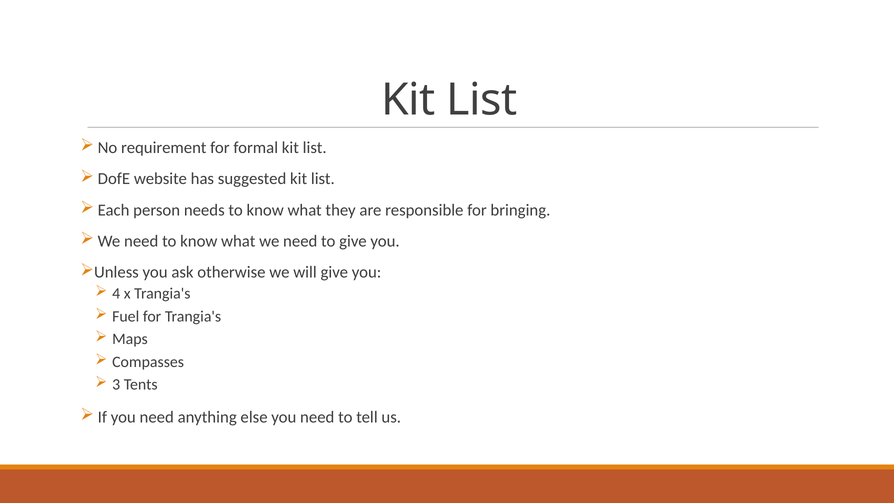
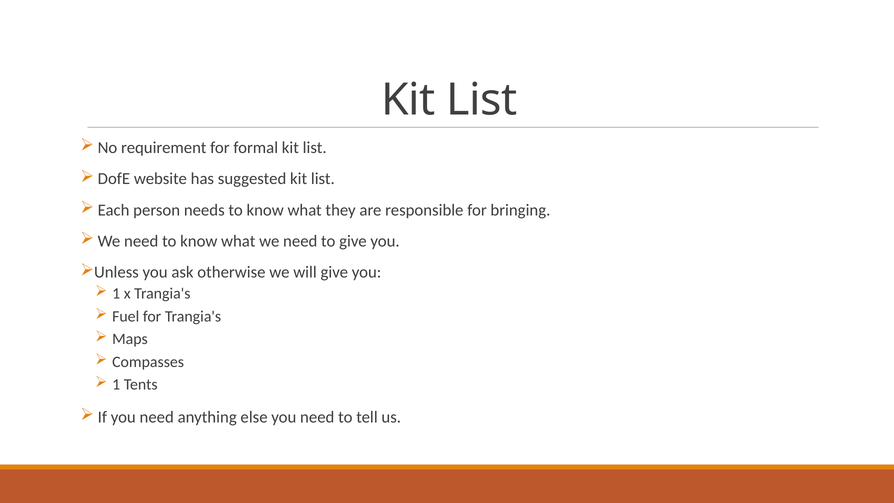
4 at (116, 294): 4 -> 1
3 at (116, 384): 3 -> 1
